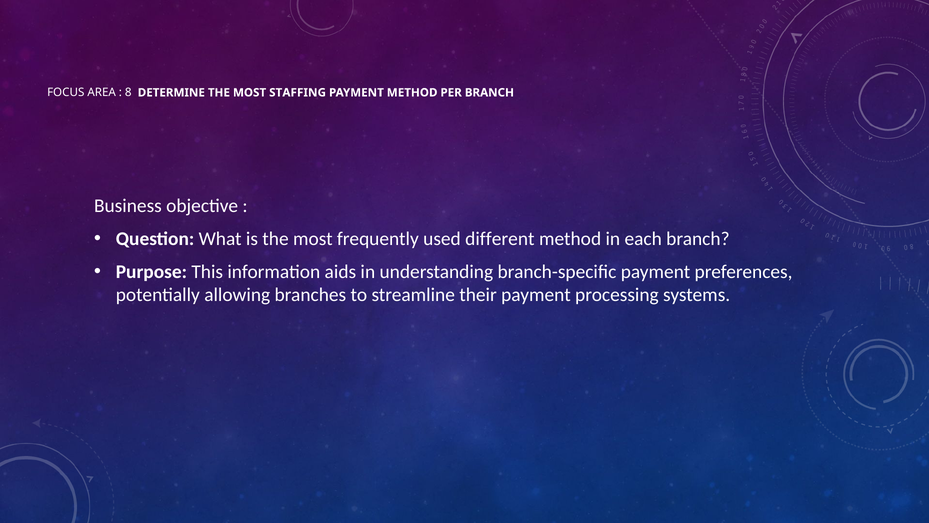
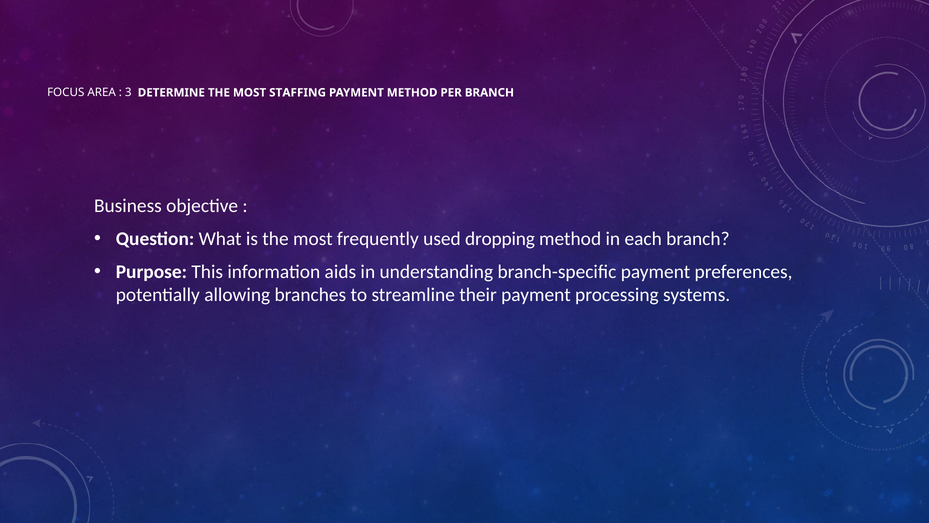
8: 8 -> 3
different: different -> dropping
